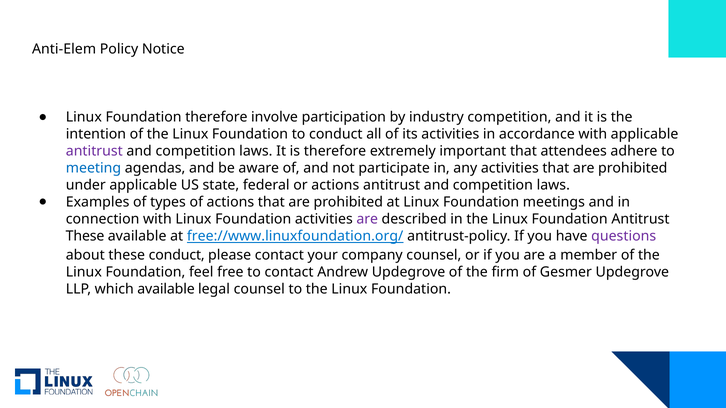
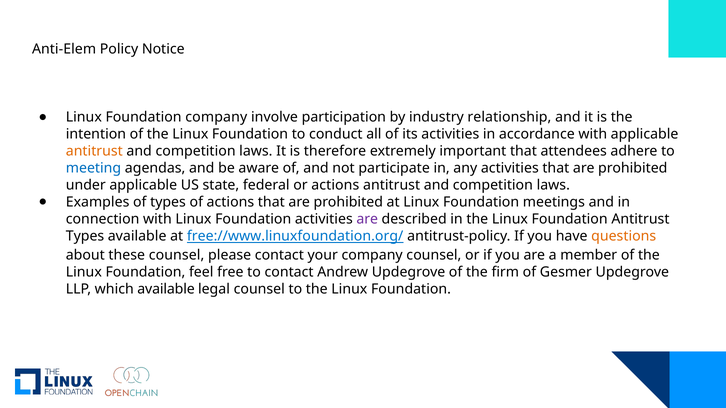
Foundation therefore: therefore -> company
industry competition: competition -> relationship
antitrust at (94, 151) colour: purple -> orange
These at (85, 236): These -> Types
questions colour: purple -> orange
these conduct: conduct -> counsel
